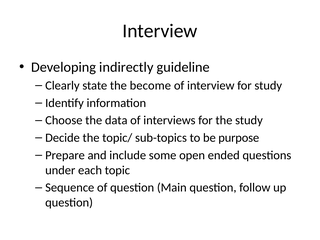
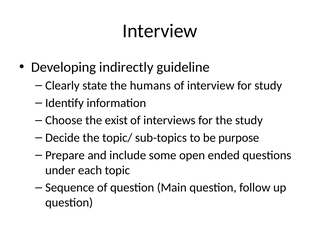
become: become -> humans
data: data -> exist
